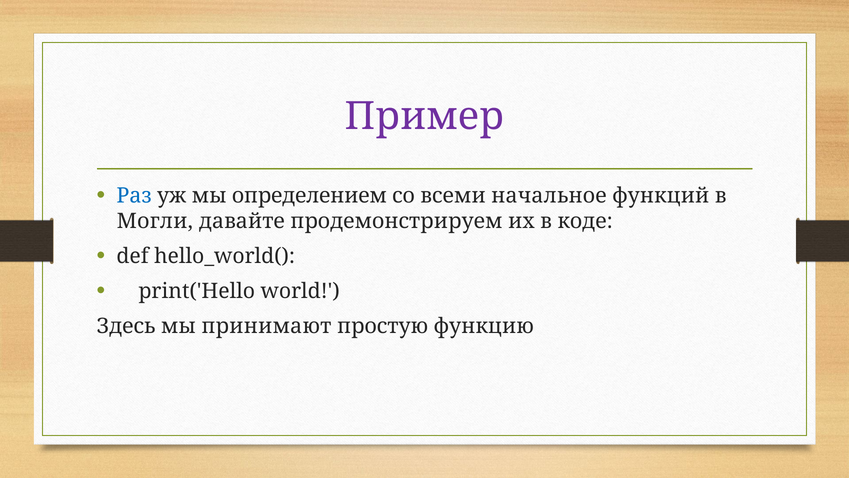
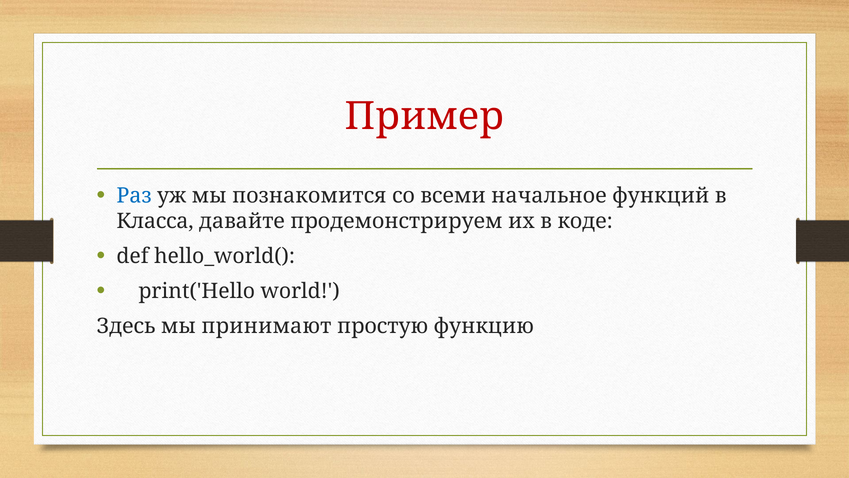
Пример colour: purple -> red
определением: определением -> познакомится
Могли: Могли -> Класса
